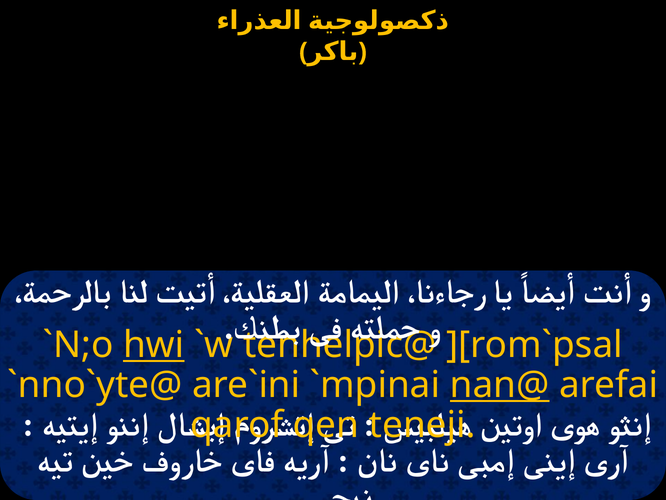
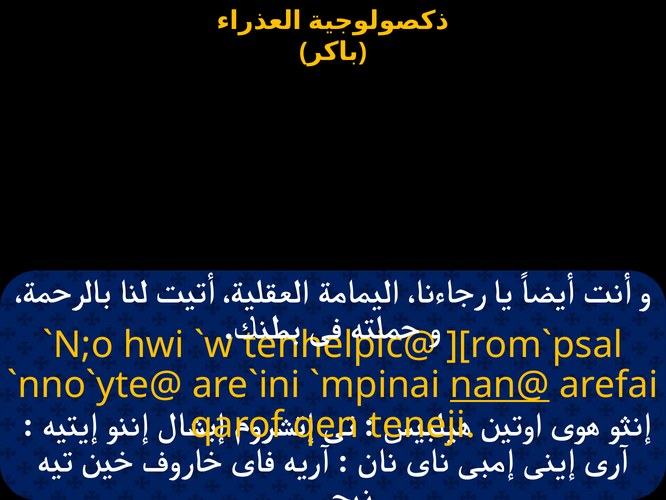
hwi underline: present -> none
